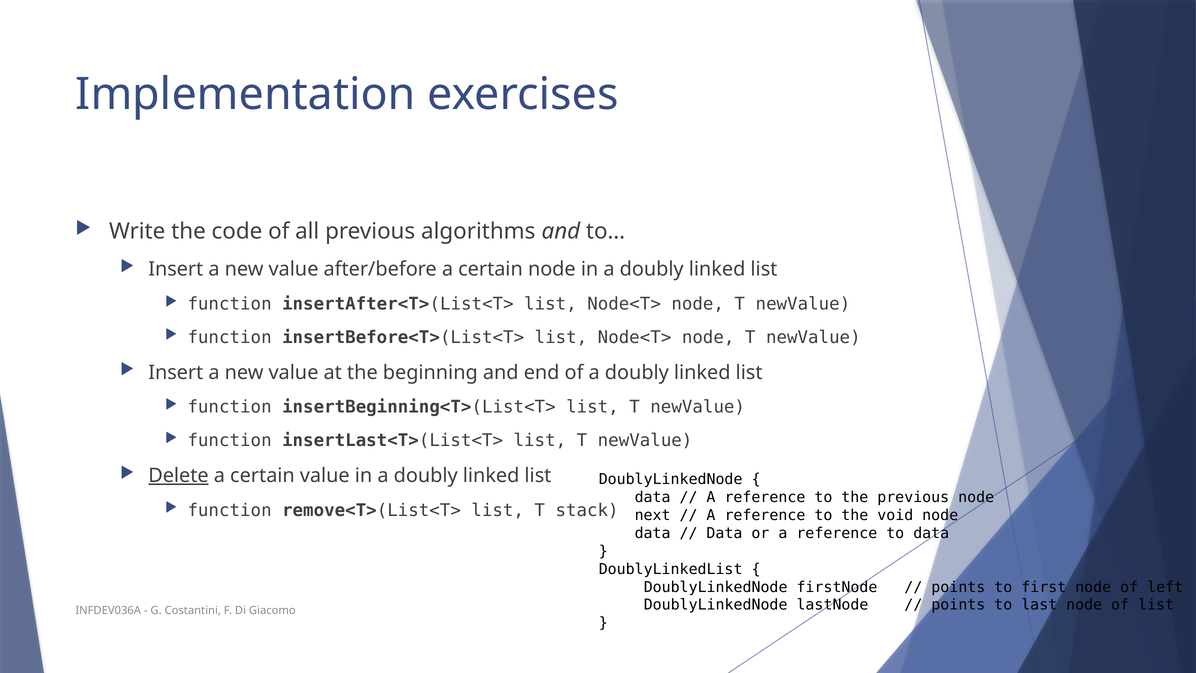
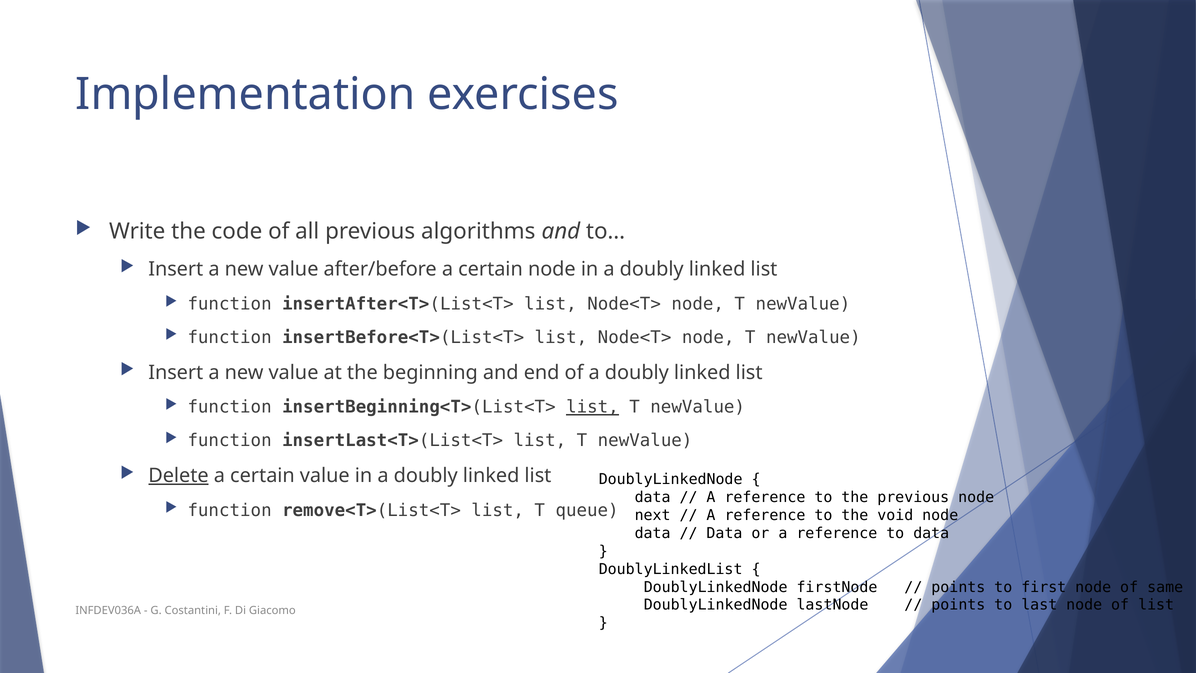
list at (592, 407) underline: none -> present
stack: stack -> queue
left: left -> same
